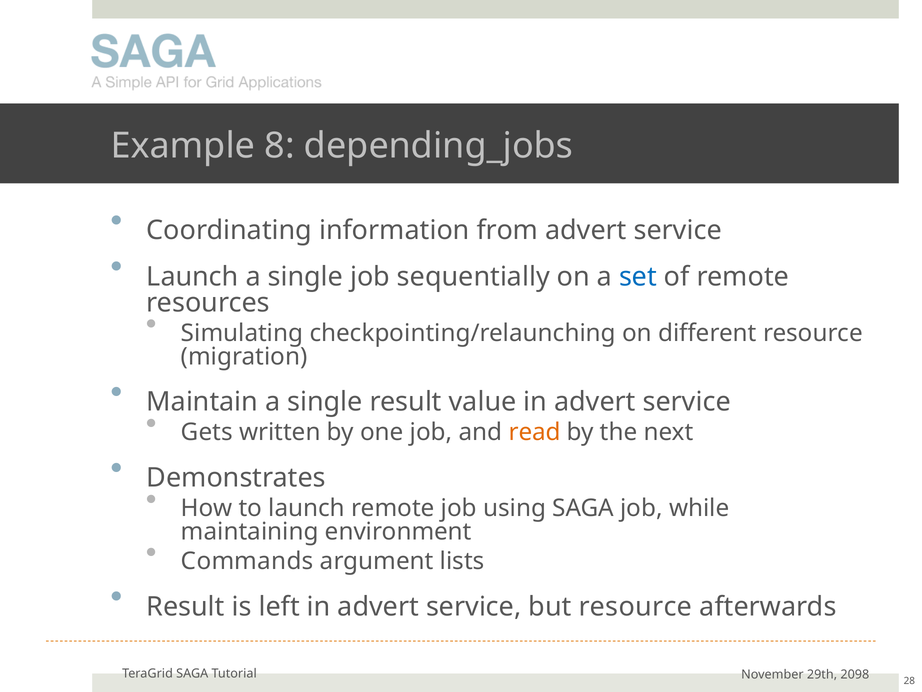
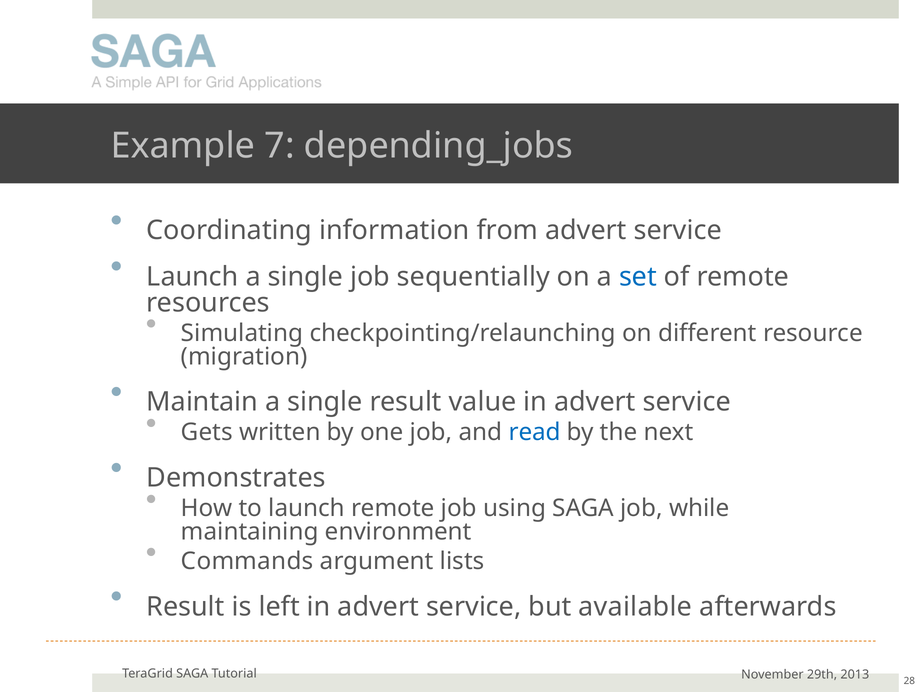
8: 8 -> 7
read colour: orange -> blue
but resource: resource -> available
2098: 2098 -> 2013
